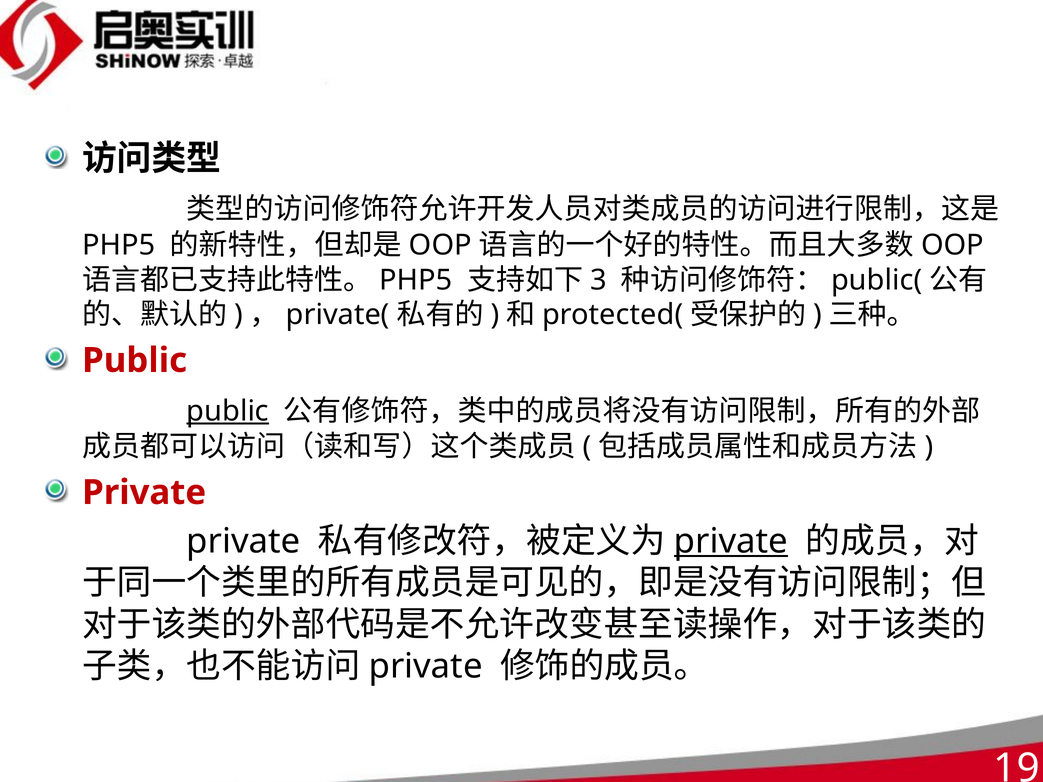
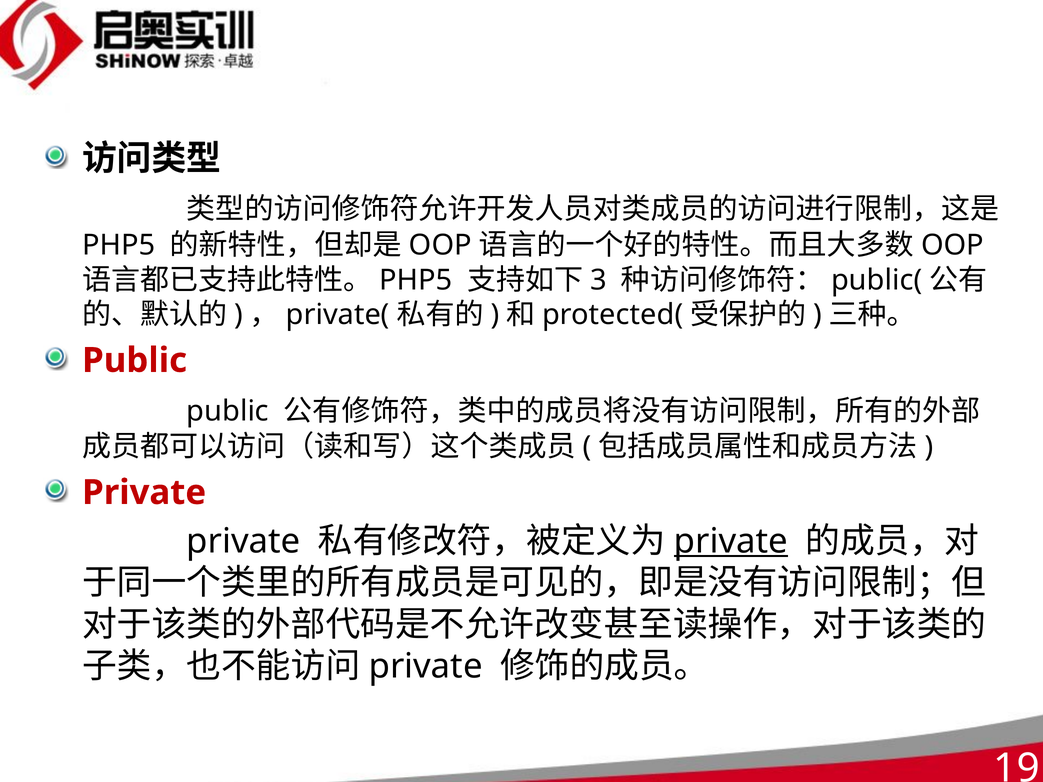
public at (228, 411) underline: present -> none
